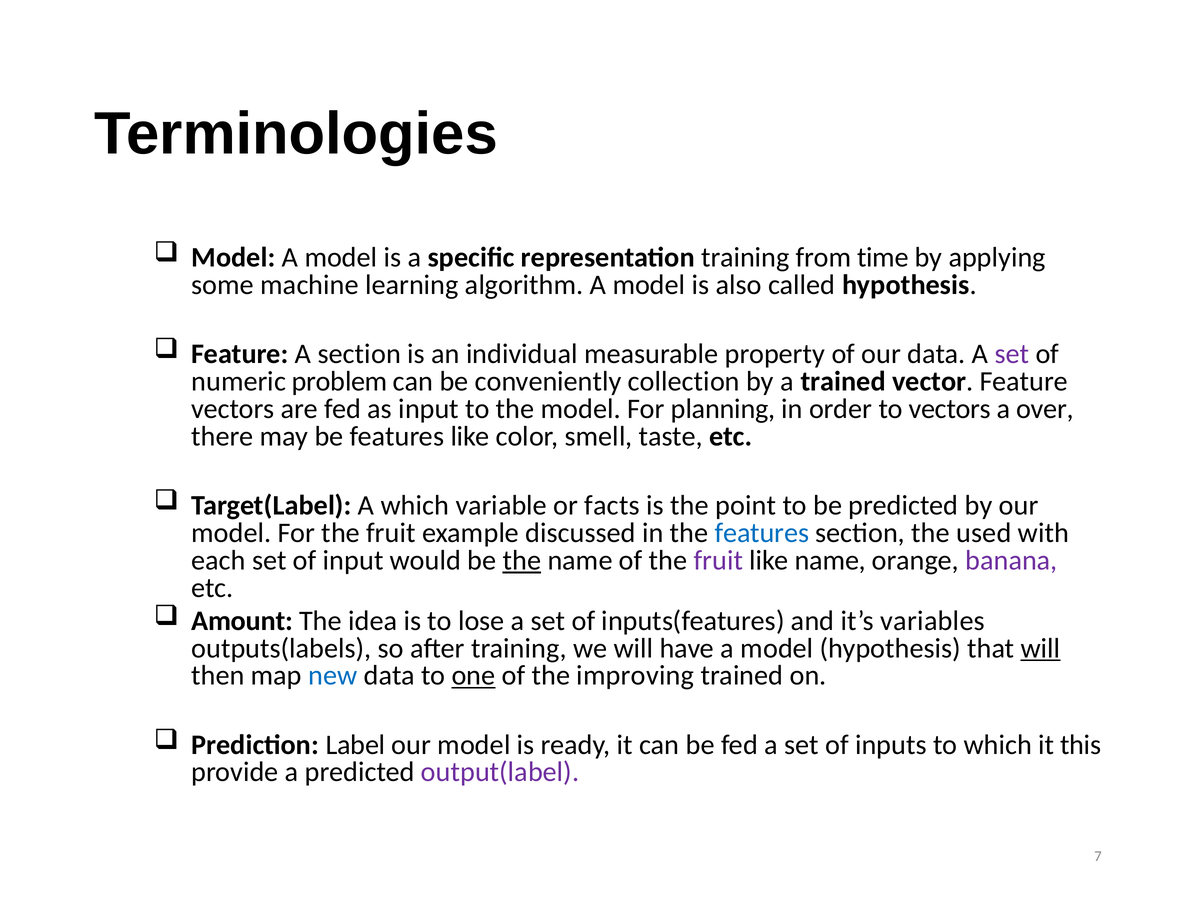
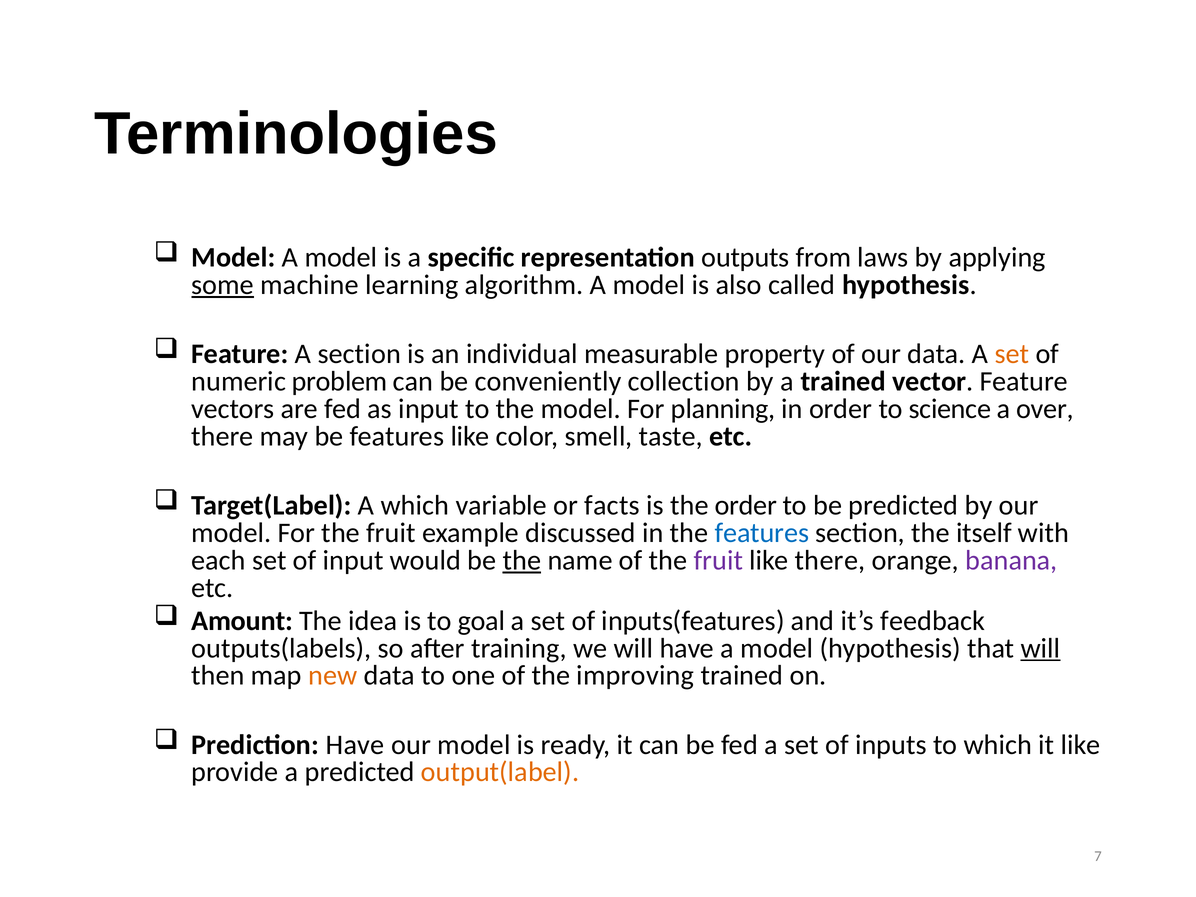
representation training: training -> outputs
time: time -> laws
some underline: none -> present
set at (1012, 354) colour: purple -> orange
to vectors: vectors -> science
the point: point -> order
used: used -> itself
like name: name -> there
lose: lose -> goal
variables: variables -> feedback
new colour: blue -> orange
one underline: present -> none
Prediction Label: Label -> Have
it this: this -> like
output(label colour: purple -> orange
